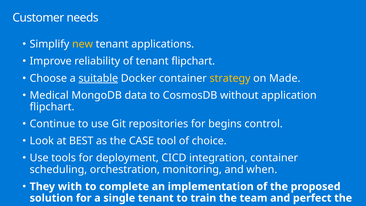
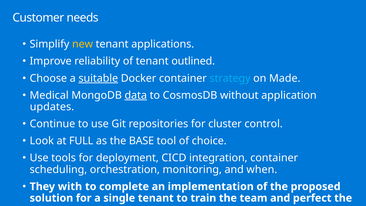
tenant flipchart: flipchart -> outlined
strategy colour: yellow -> light blue
data underline: none -> present
flipchart at (52, 107): flipchart -> updates
begins: begins -> cluster
BEST: BEST -> FULL
CASE: CASE -> BASE
